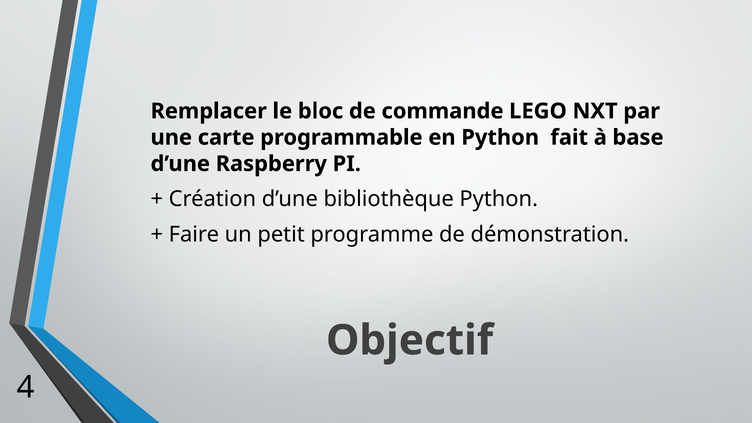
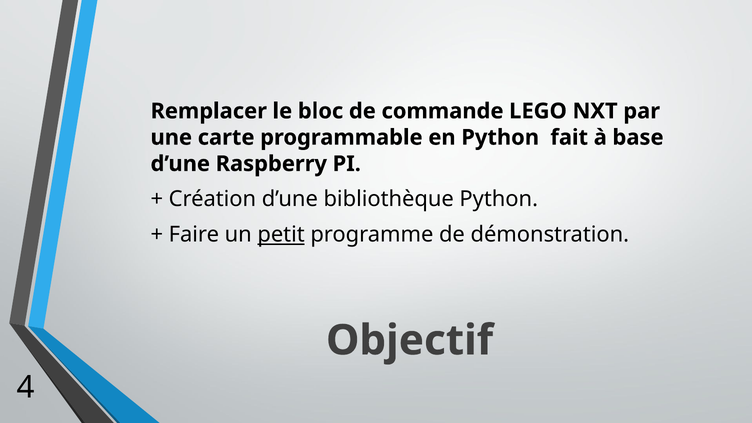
petit underline: none -> present
